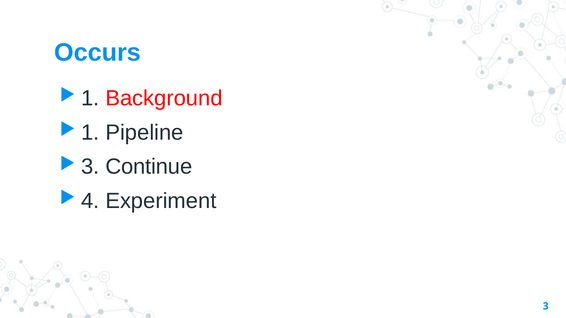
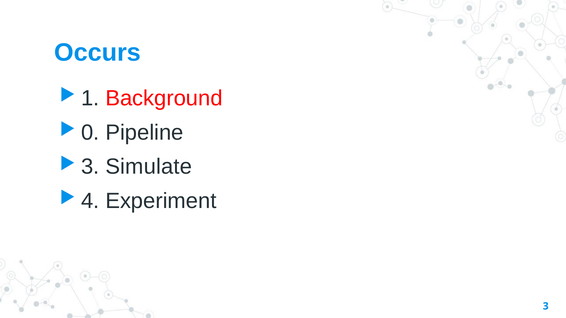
1 at (90, 133): 1 -> 0
Continue: Continue -> Simulate
